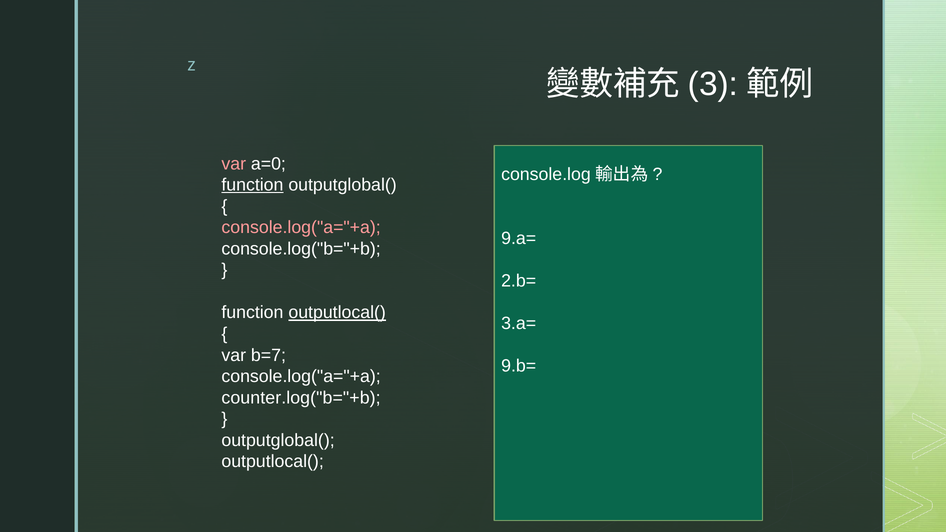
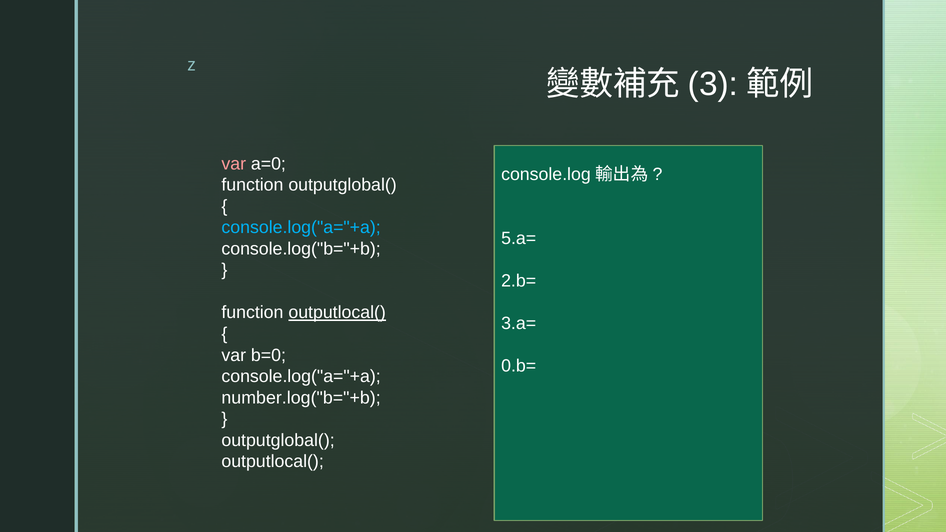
function at (252, 185) underline: present -> none
console.log("a="+a at (301, 228) colour: pink -> light blue
9.a=: 9.a= -> 5.a=
b=7: b=7 -> b=0
9.b=: 9.b= -> 0.b=
counter.log("b="+b: counter.log("b="+b -> number.log("b="+b
